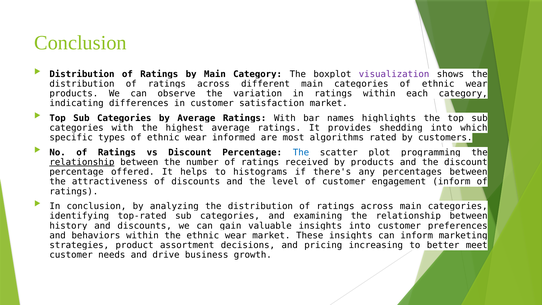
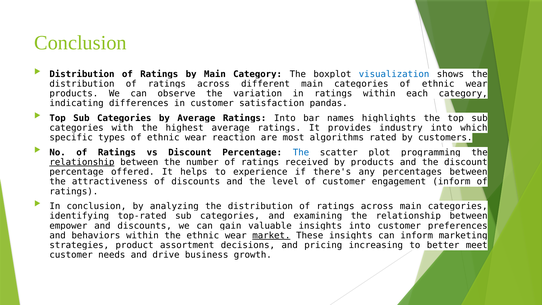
visualization colour: purple -> blue
satisfaction market: market -> pandas
Ratings With: With -> Into
shedding: shedding -> industry
informed: informed -> reaction
histograms: histograms -> experience
history: history -> empower
market at (271, 235) underline: none -> present
